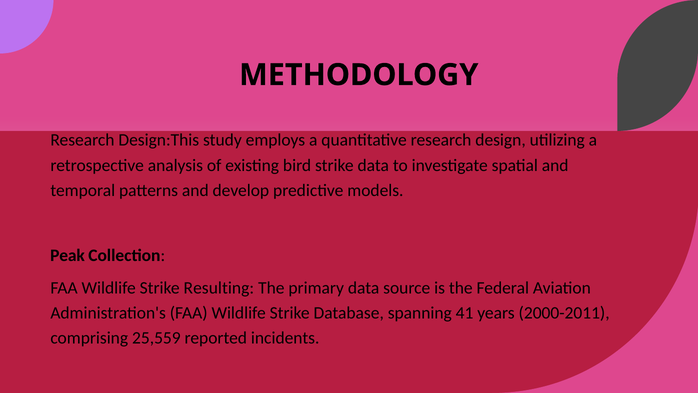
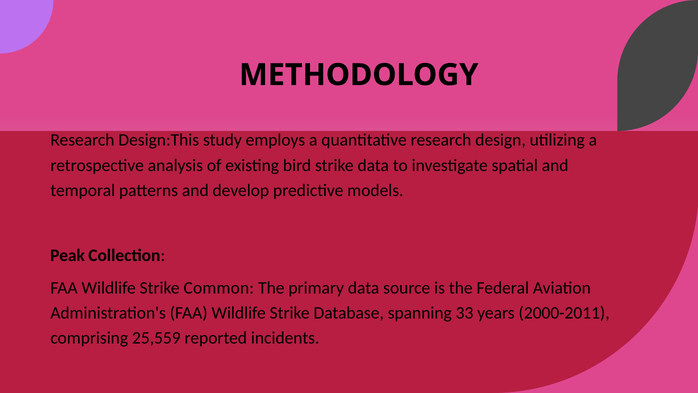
Resulting: Resulting -> Common
41: 41 -> 33
